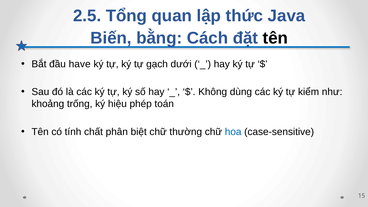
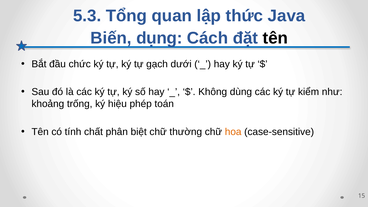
2.5: 2.5 -> 5.3
bằng: bằng -> dụng
have: have -> chức
hoa colour: blue -> orange
